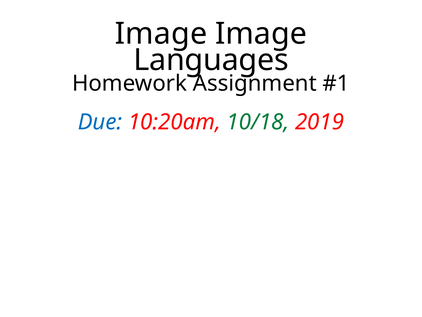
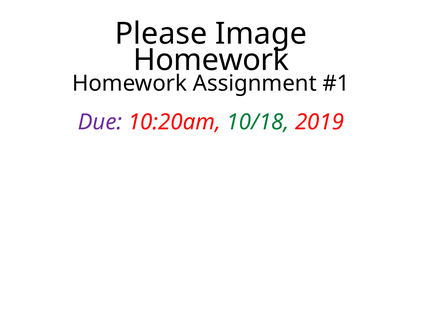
Image at (161, 34): Image -> Please
Languages at (211, 60): Languages -> Homework
Due colour: blue -> purple
